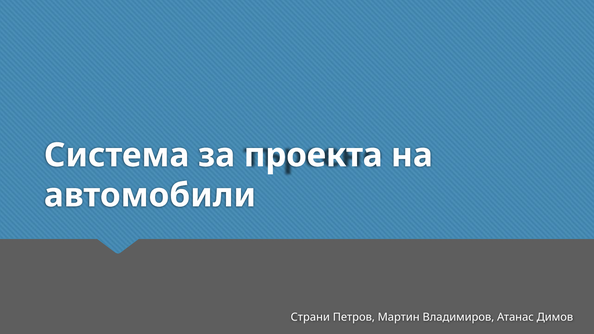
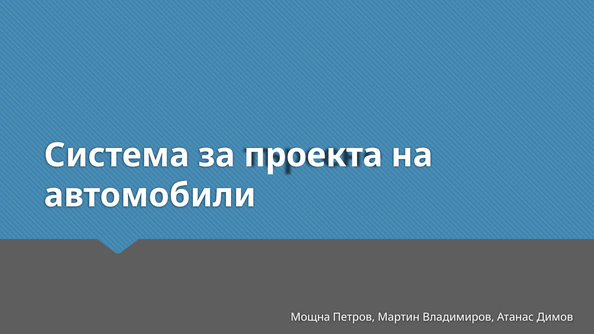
Страни: Страни -> Мощна
